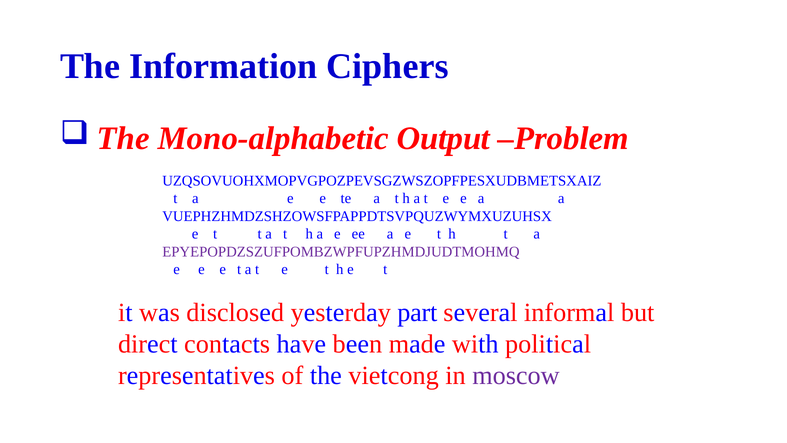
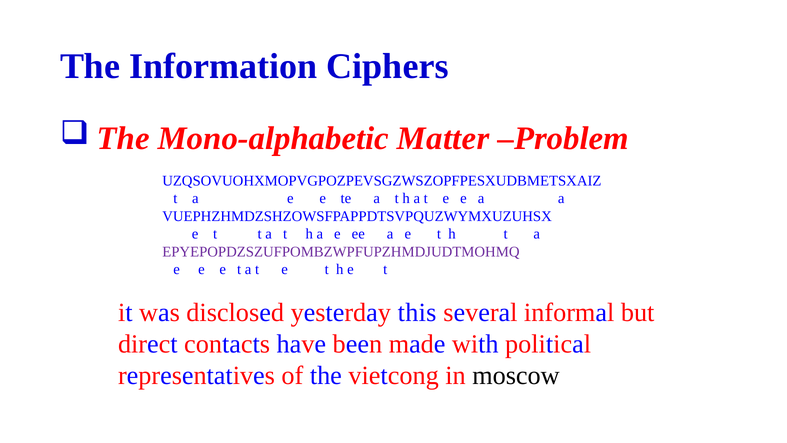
Output: Output -> Matter
part: part -> this
moscow colour: purple -> black
